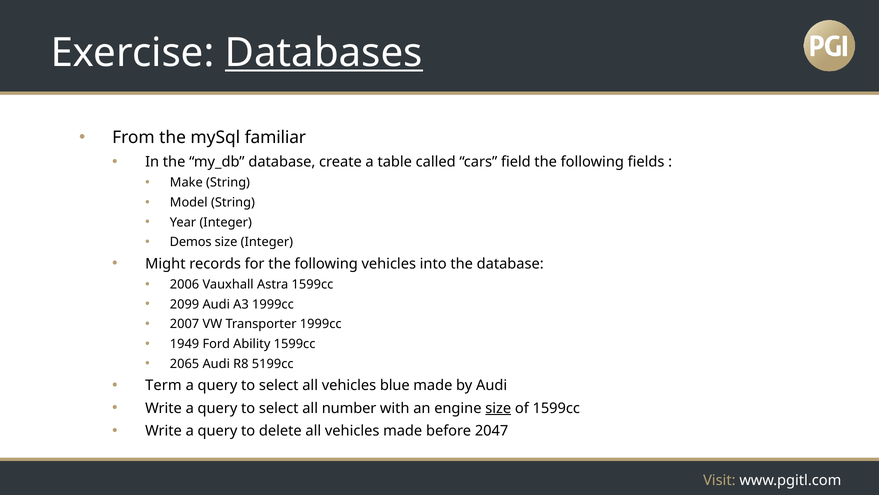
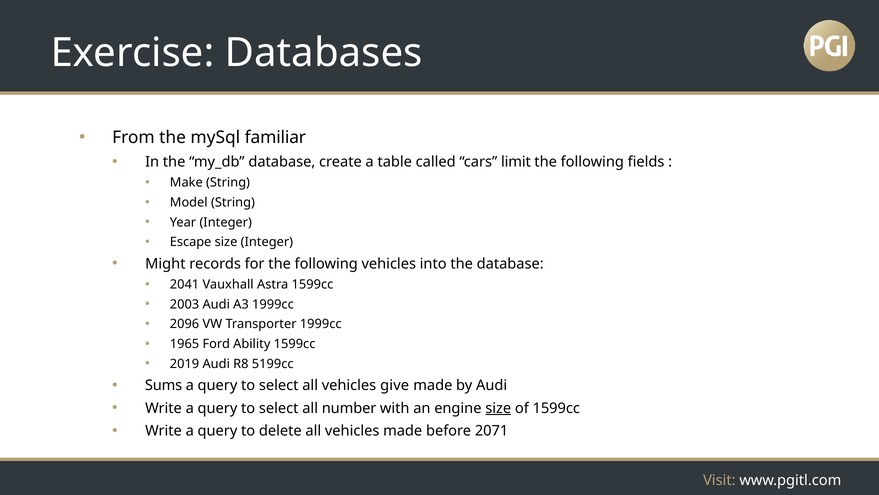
Databases underline: present -> none
field: field -> limit
Demos: Demos -> Escape
2006: 2006 -> 2041
2099: 2099 -> 2003
2007: 2007 -> 2096
1949: 1949 -> 1965
2065: 2065 -> 2019
Term: Term -> Sums
blue: blue -> give
2047: 2047 -> 2071
